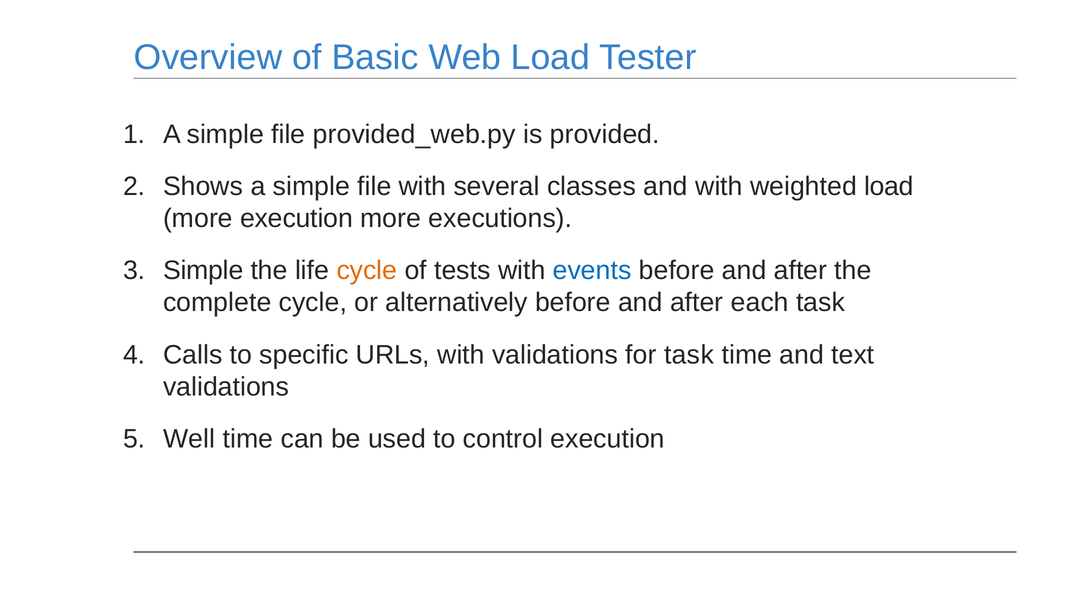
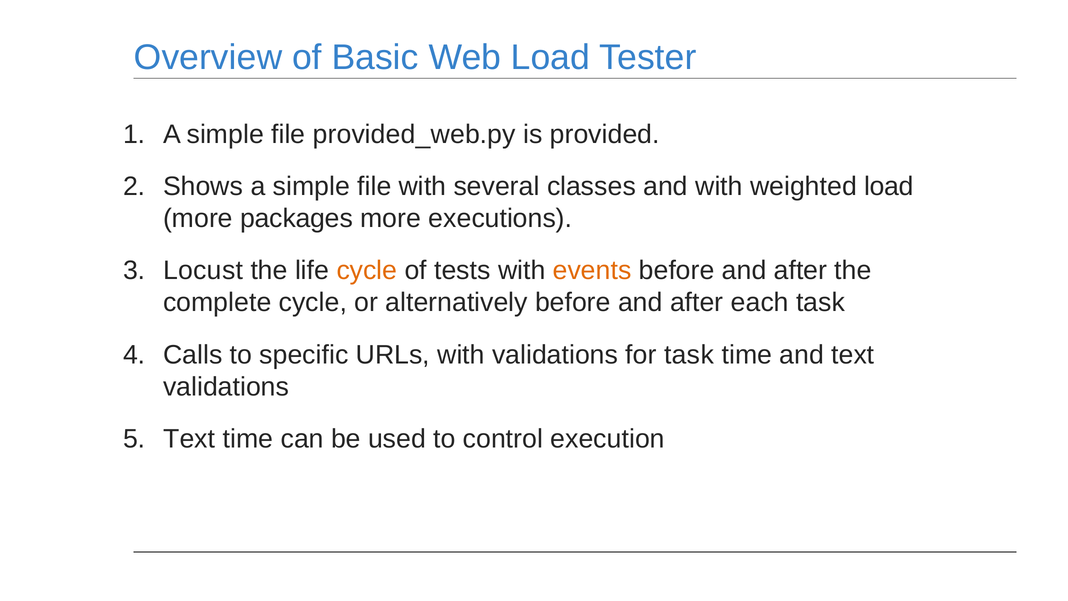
more execution: execution -> packages
Simple at (203, 271): Simple -> Locust
events colour: blue -> orange
Well at (189, 439): Well -> Text
